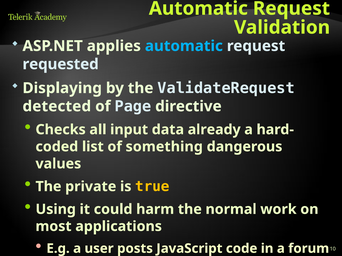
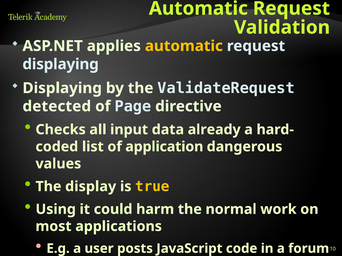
automatic at (184, 46) colour: light blue -> yellow
requested at (61, 64): requested -> displaying
something: something -> application
private: private -> display
